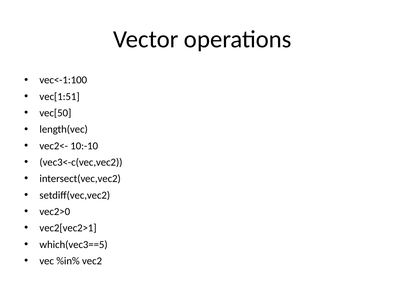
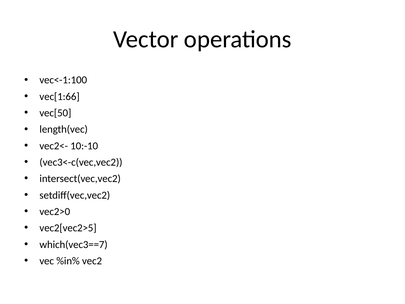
vec[1:51: vec[1:51 -> vec[1:66
vec2[vec2>1: vec2[vec2>1 -> vec2[vec2>5
which(vec3==5: which(vec3==5 -> which(vec3==7
